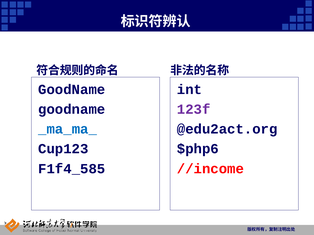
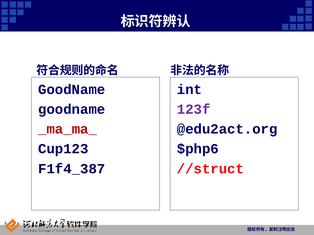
_ma_ma_ colour: blue -> red
F1f4_585: F1f4_585 -> F1f4_387
//income: //income -> //struct
